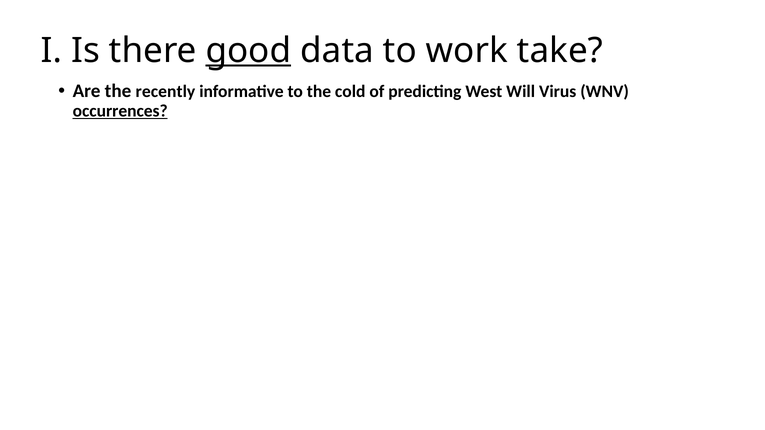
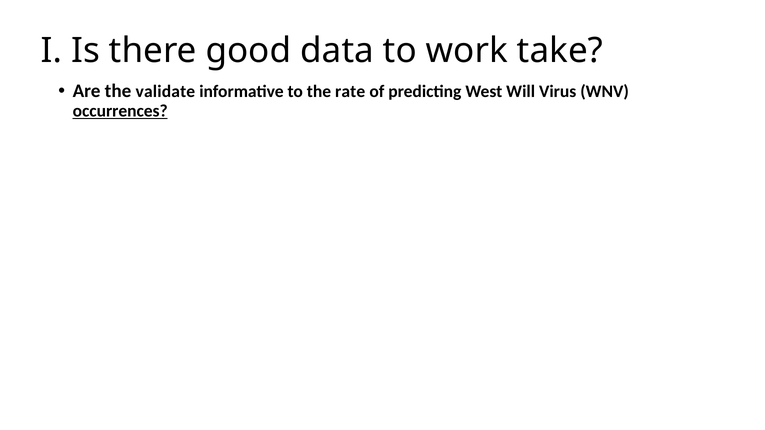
good underline: present -> none
recently: recently -> validate
cold: cold -> rate
